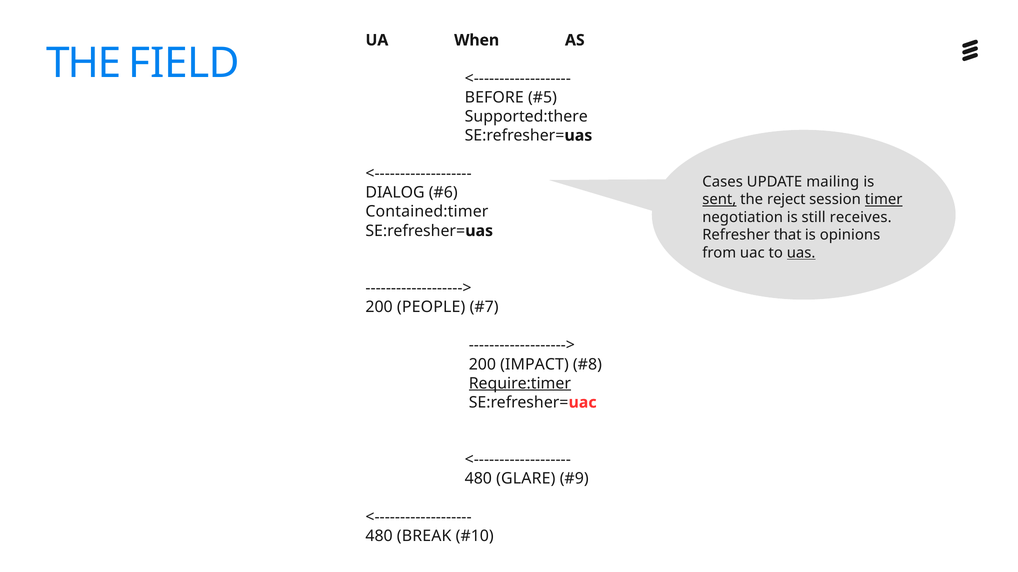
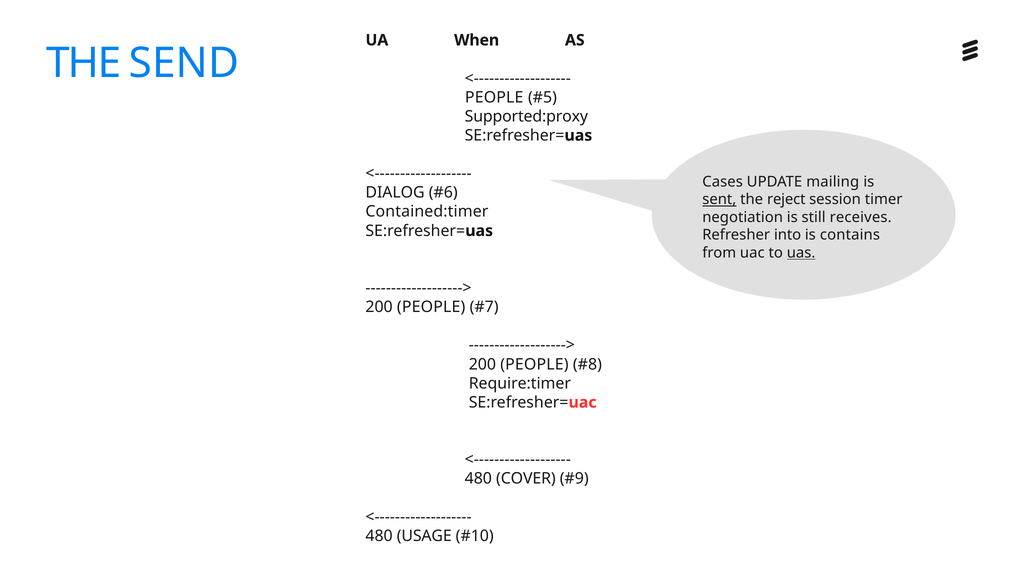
FIELD: FIELD -> SEND
BEFORE at (494, 97): BEFORE -> PEOPLE
Supported:there: Supported:there -> Supported:proxy
timer underline: present -> none
that: that -> into
opinions: opinions -> contains
IMPACT at (534, 365): IMPACT -> PEOPLE
Require:timer underline: present -> none
GLARE: GLARE -> COVER
BREAK: BREAK -> USAGE
